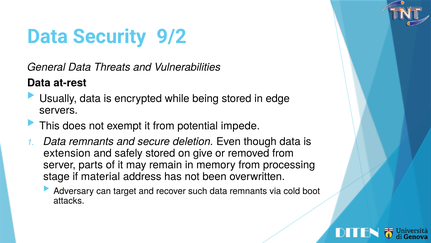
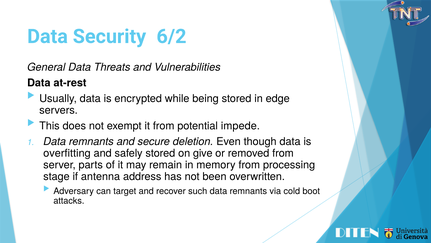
9/2: 9/2 -> 6/2
extension: extension -> overfitting
material: material -> antenna
